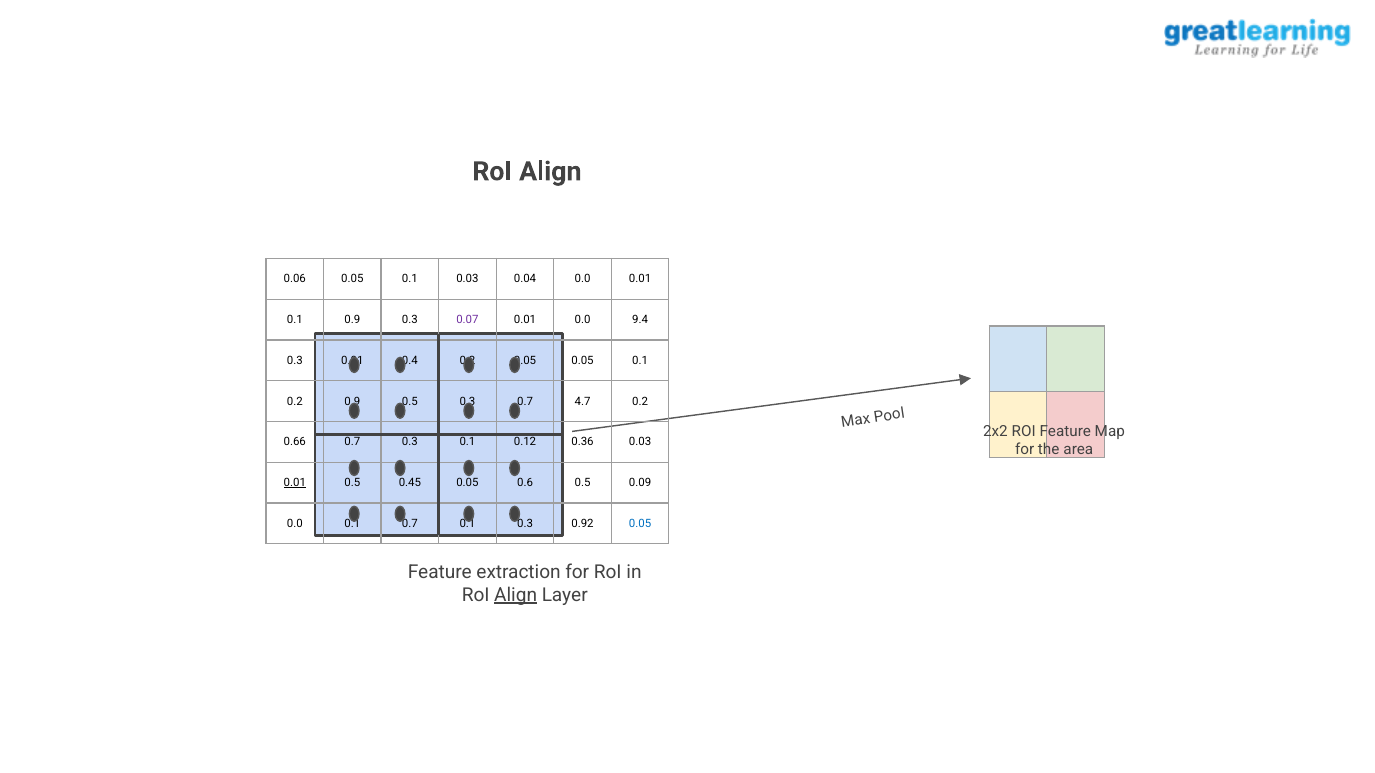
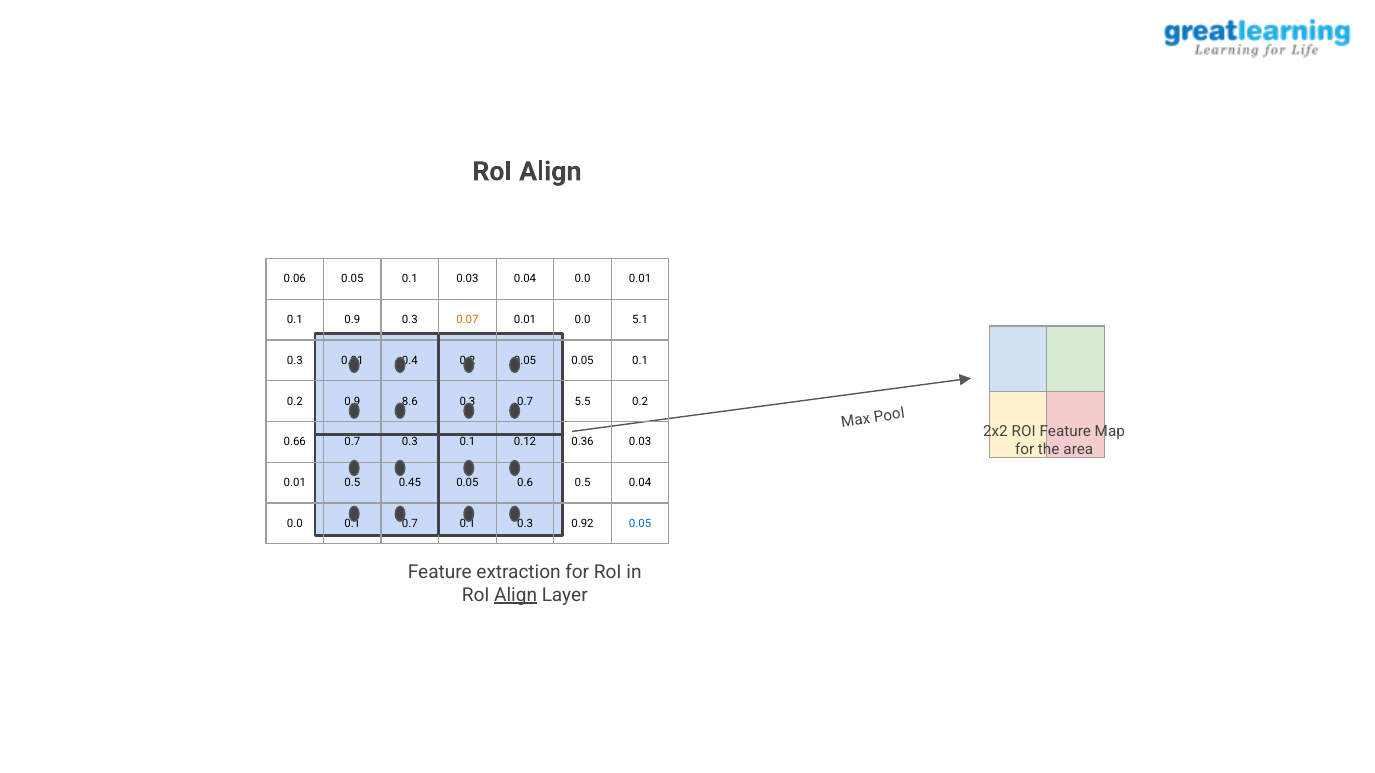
0.07 colour: purple -> orange
9.4: 9.4 -> 5.1
0.5 at (410, 401): 0.5 -> 8.6
4.7: 4.7 -> 5.5
0.01 at (295, 483) underline: present -> none
0.5 0.09: 0.09 -> 0.04
